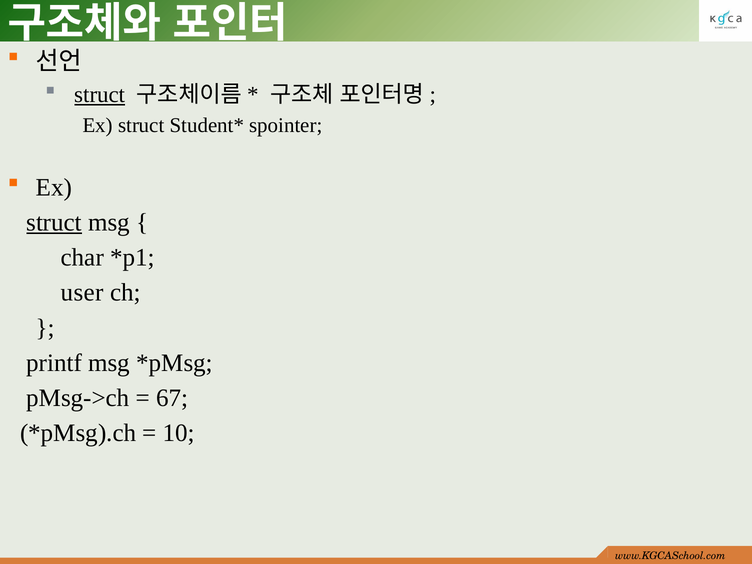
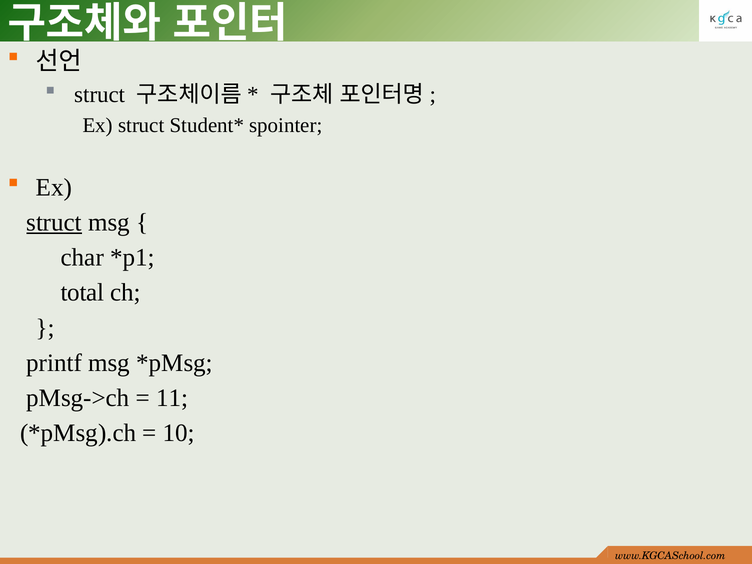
struct at (100, 95) underline: present -> none
user: user -> total
67: 67 -> 11
